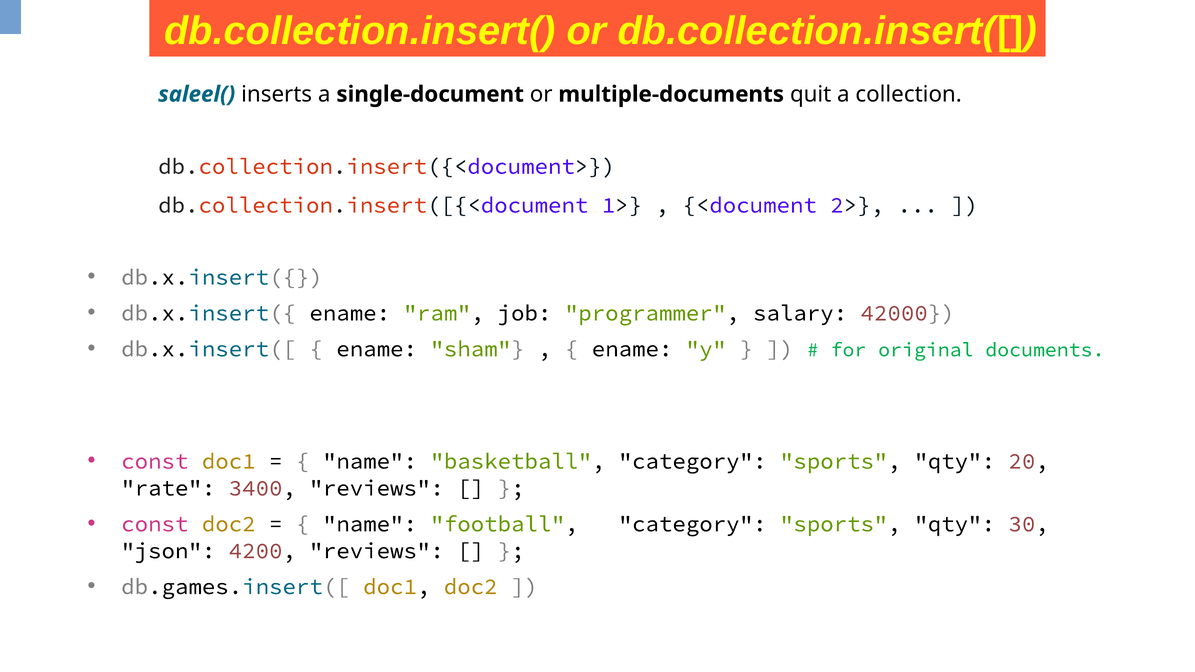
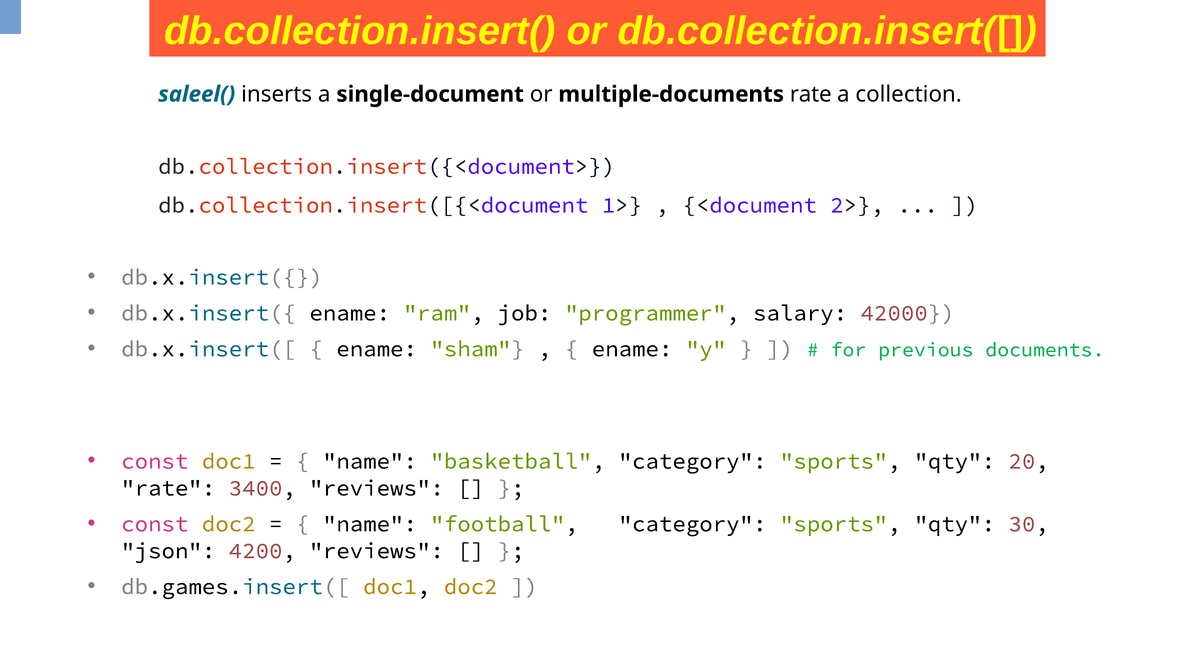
multiple-documents quit: quit -> rate
original: original -> previous
